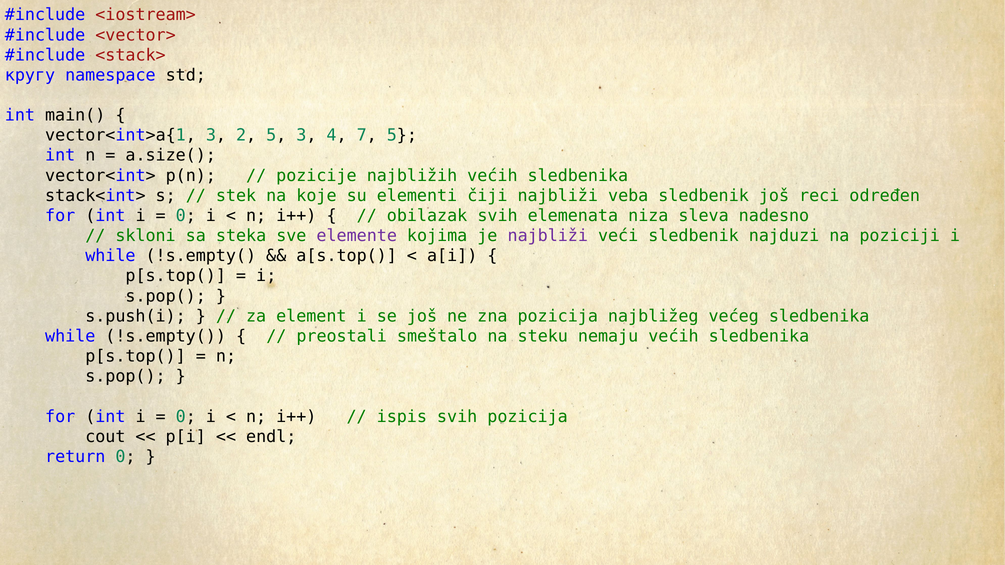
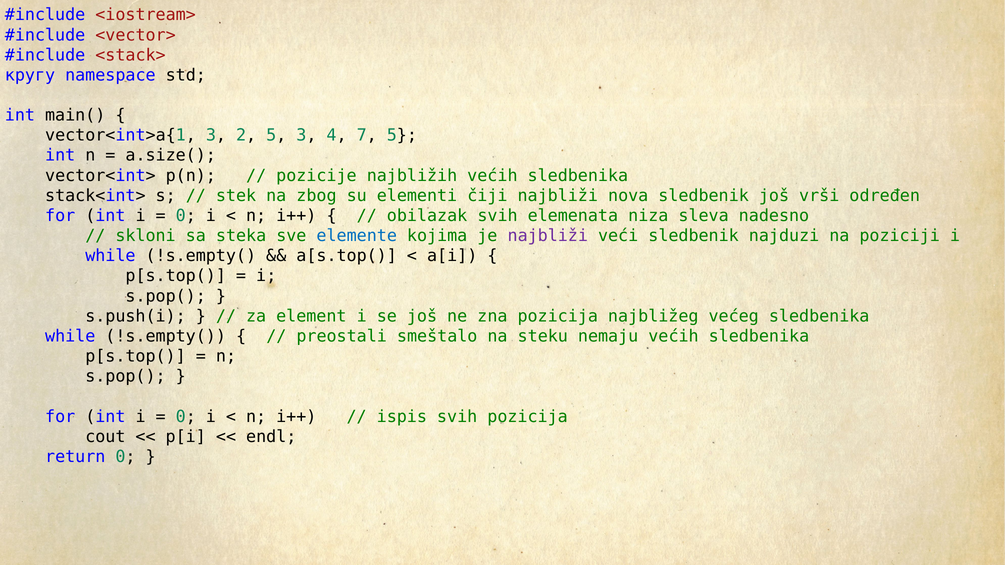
koje: koje -> zbog
veba: veba -> nova
reci: reci -> vrši
elemente colour: purple -> blue
